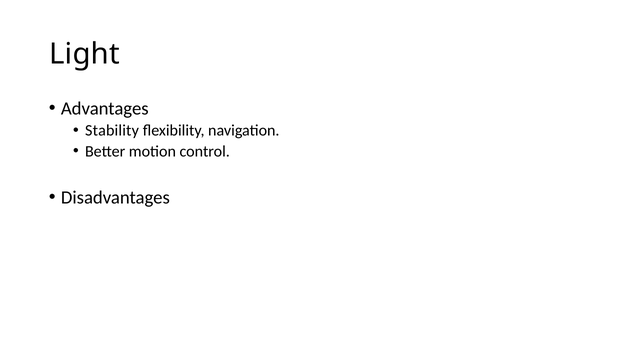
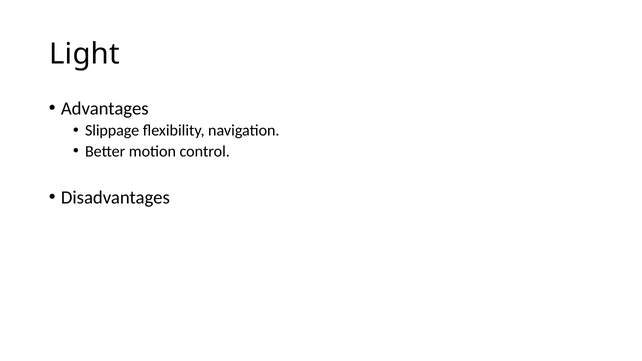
Stability: Stability -> Slippage
